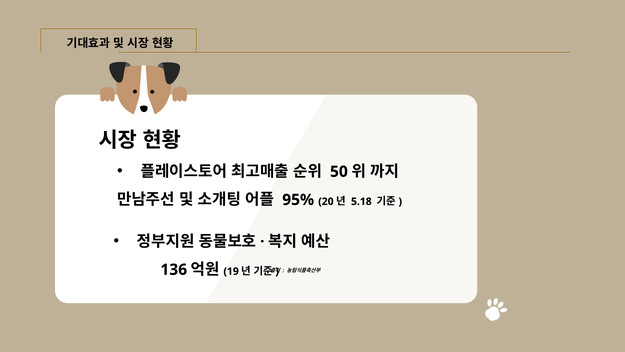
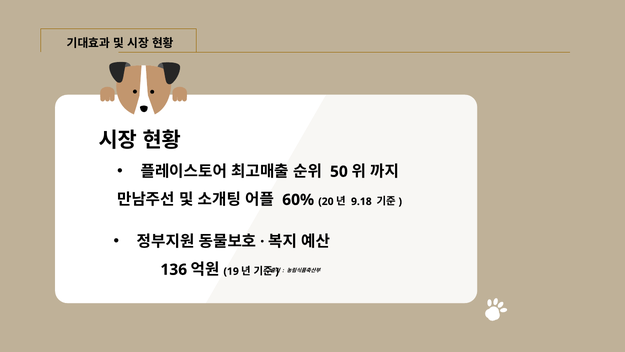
95%: 95% -> 60%
5.18: 5.18 -> 9.18
